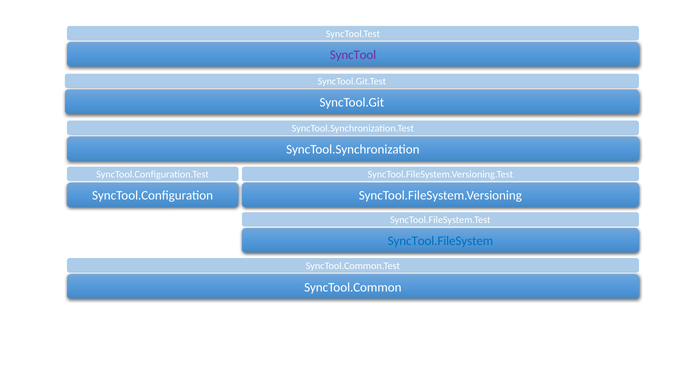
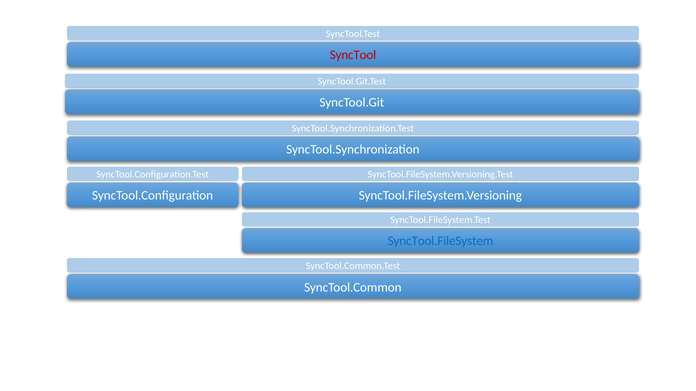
SyncTool colour: purple -> red
